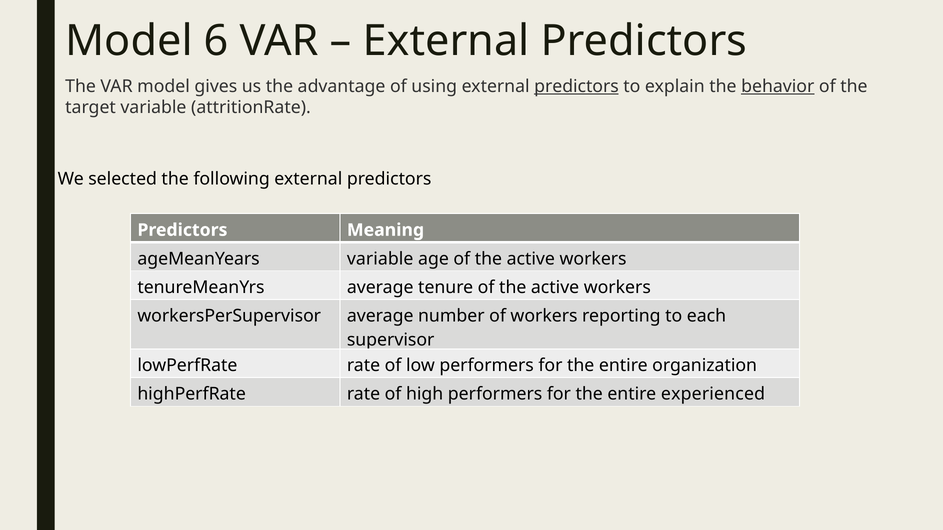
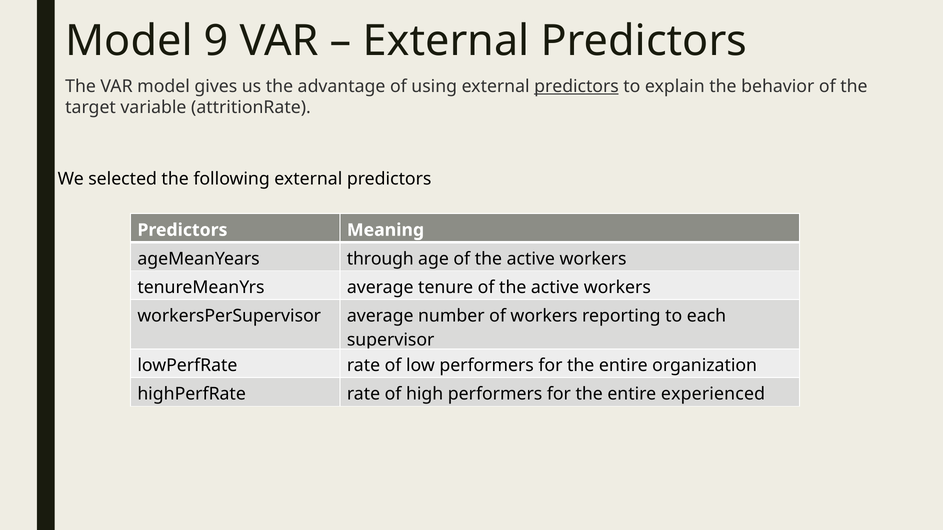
6: 6 -> 9
behavior underline: present -> none
ageMeanYears variable: variable -> through
